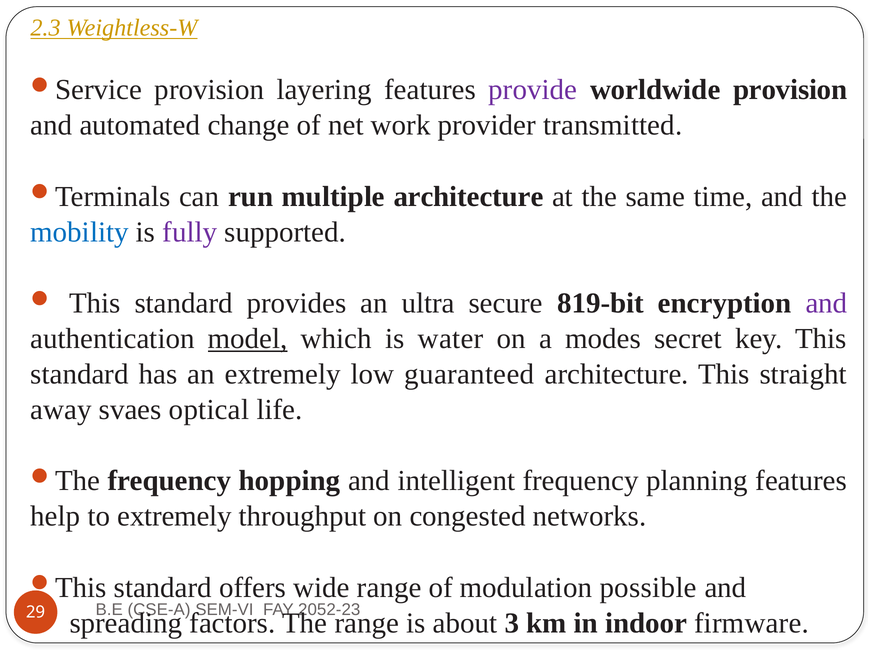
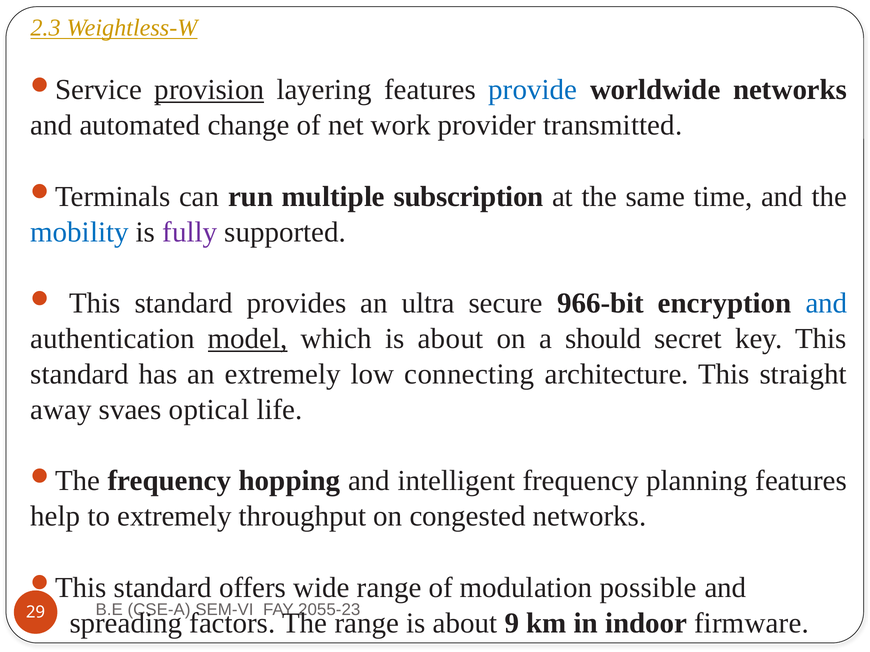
provision at (209, 90) underline: none -> present
provide colour: purple -> blue
worldwide provision: provision -> networks
multiple architecture: architecture -> subscription
819-bit: 819-bit -> 966-bit
and at (827, 304) colour: purple -> blue
which is water: water -> about
modes: modes -> should
guaranteed: guaranteed -> connecting
2052-23: 2052-23 -> 2055-23
3: 3 -> 9
